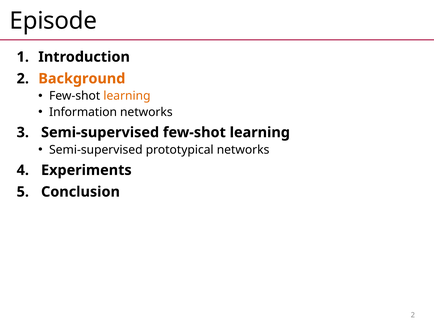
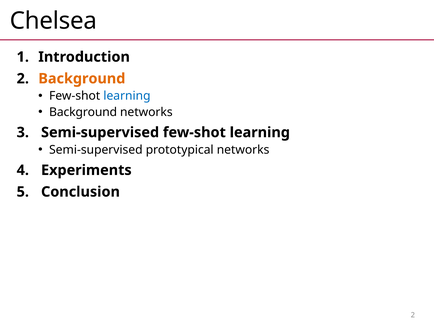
Episode: Episode -> Chelsea
learning at (127, 96) colour: orange -> blue
Information at (83, 112): Information -> Background
